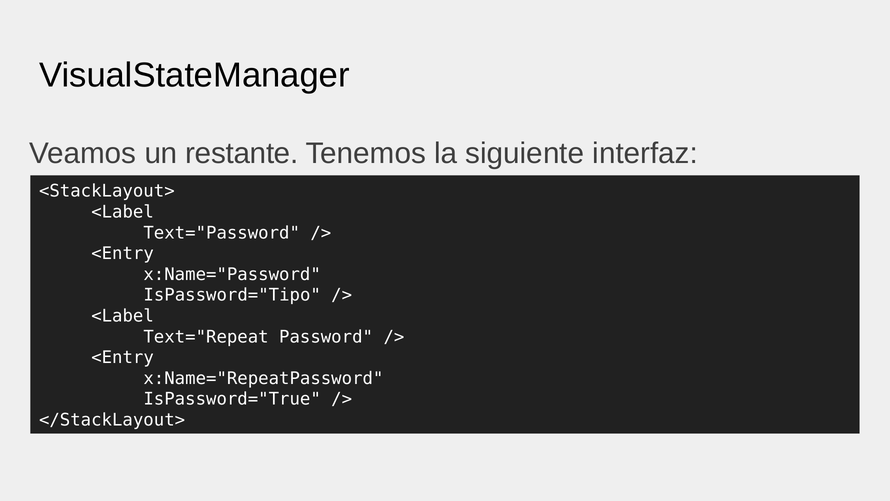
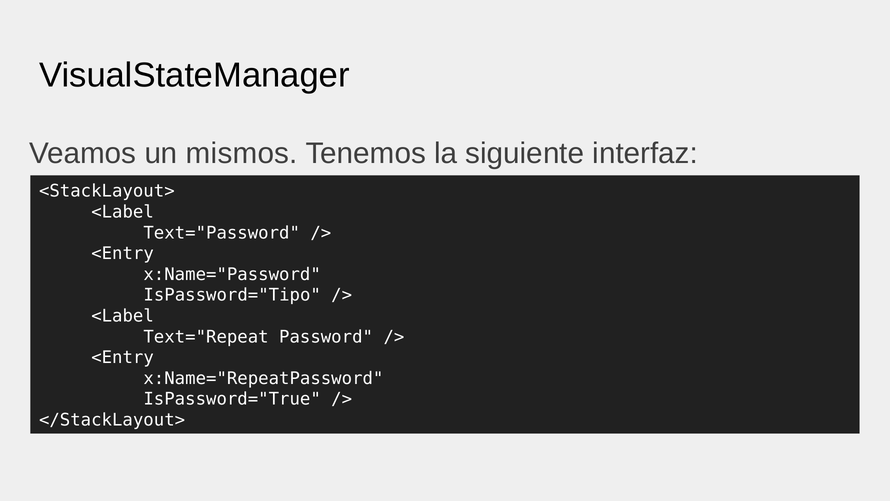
restante: restante -> mismos
